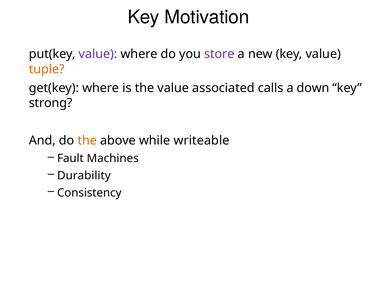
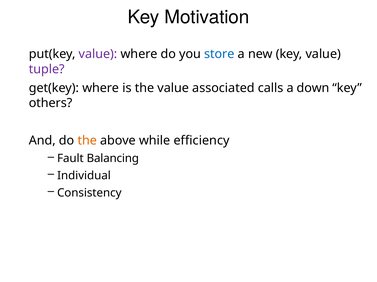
store colour: purple -> blue
tuple colour: orange -> purple
strong: strong -> others
writeable: writeable -> efficiency
Machines: Machines -> Balancing
Durability: Durability -> Individual
